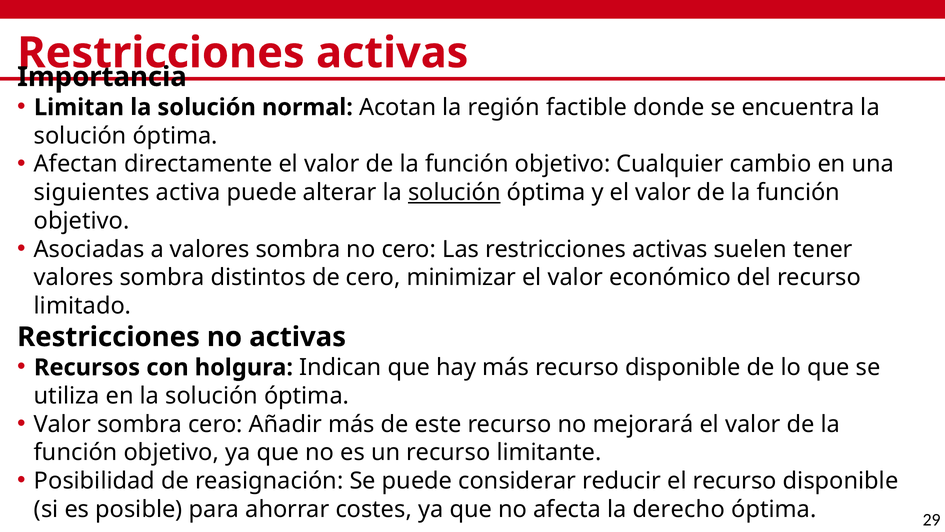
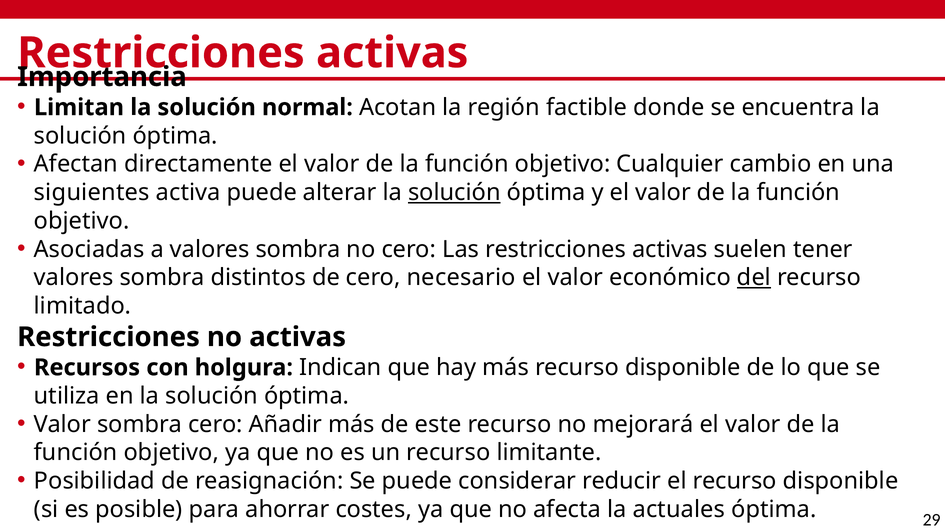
minimizar: minimizar -> necesario
del underline: none -> present
derecho: derecho -> actuales
